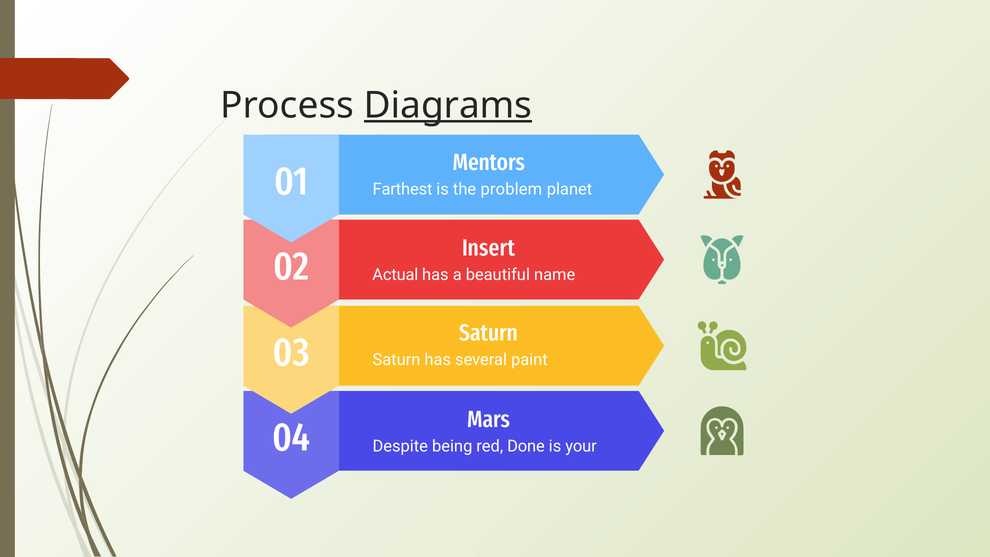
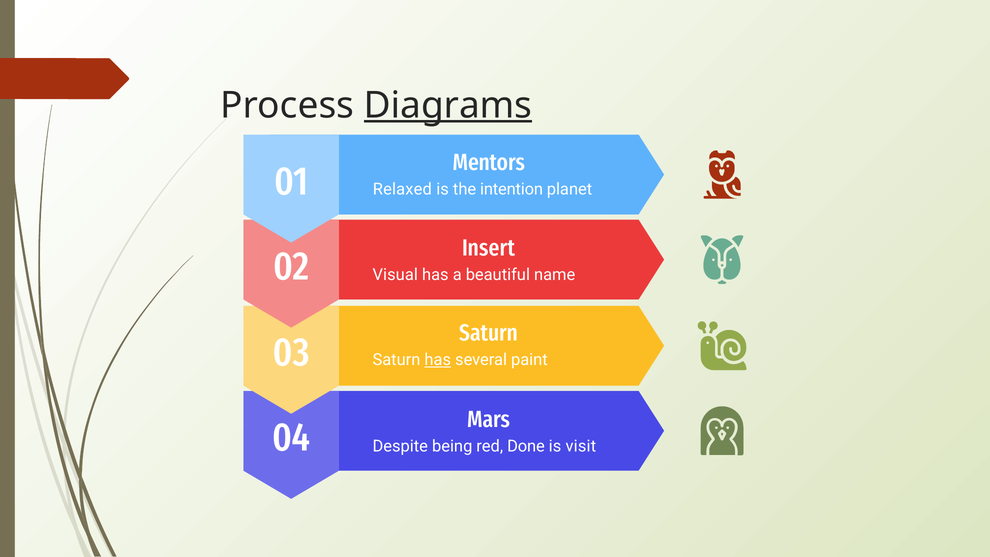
Farthest: Farthest -> Relaxed
problem: problem -> intention
Actual: Actual -> Visual
has at (438, 360) underline: none -> present
your: your -> visit
